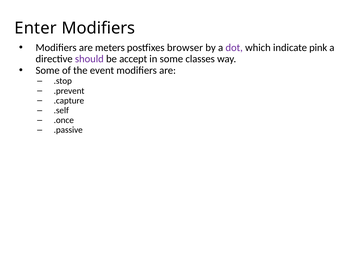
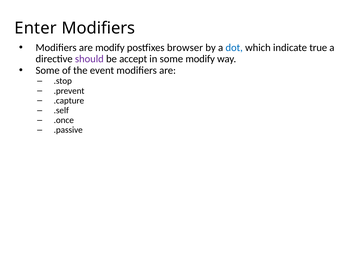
are meters: meters -> modify
dot colour: purple -> blue
pink: pink -> true
some classes: classes -> modify
